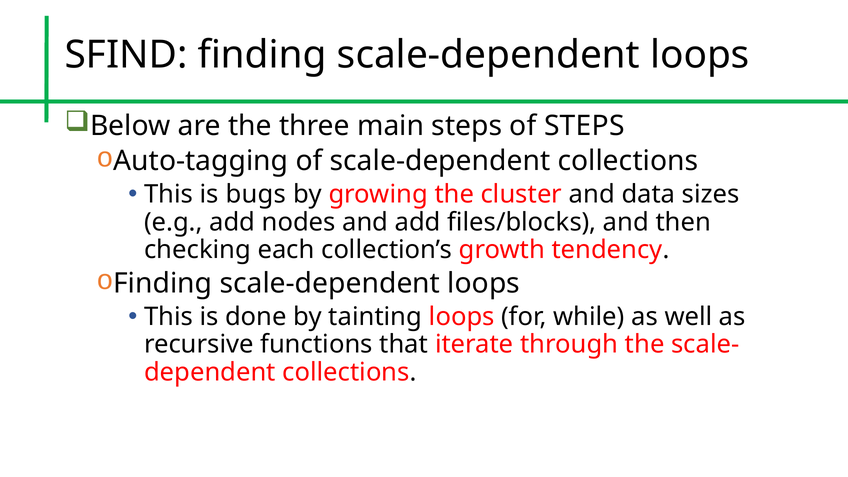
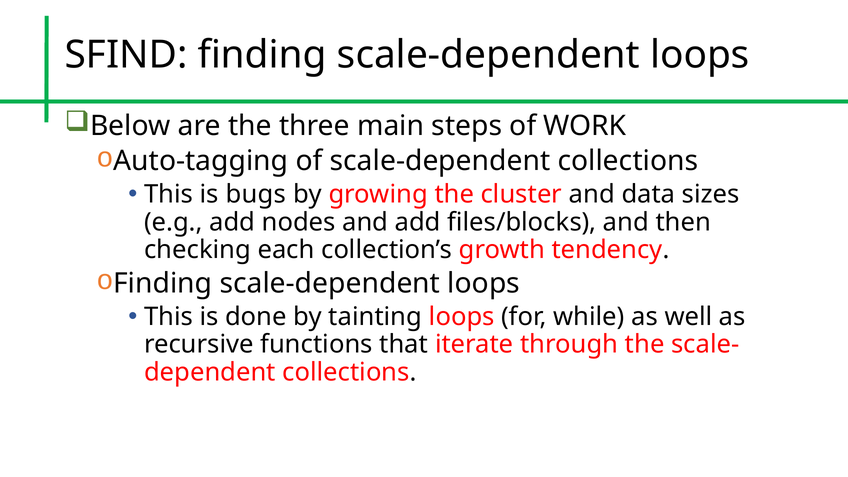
of STEPS: STEPS -> WORK
